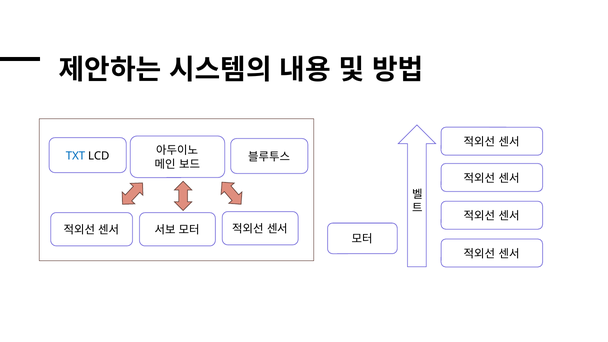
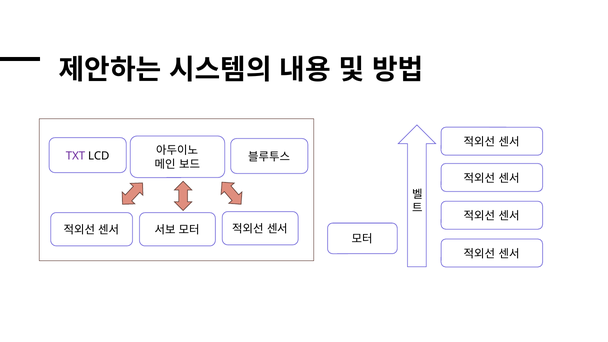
TXT colour: blue -> purple
